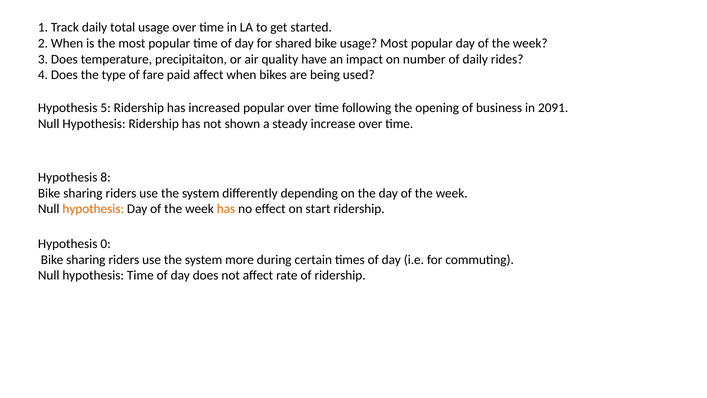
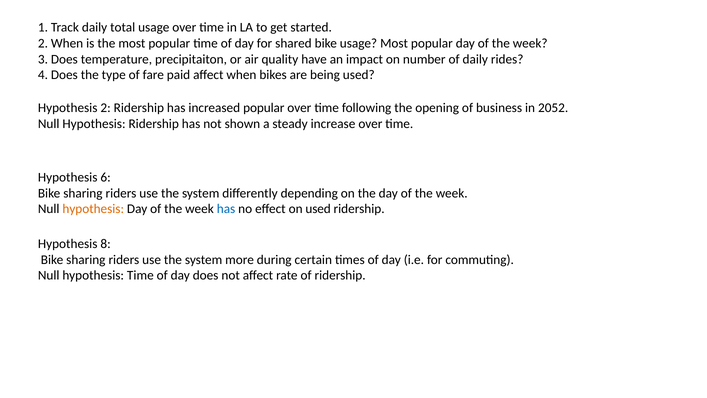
Hypothesis 5: 5 -> 2
2091: 2091 -> 2052
8: 8 -> 6
has at (226, 209) colour: orange -> blue
on start: start -> used
0: 0 -> 8
